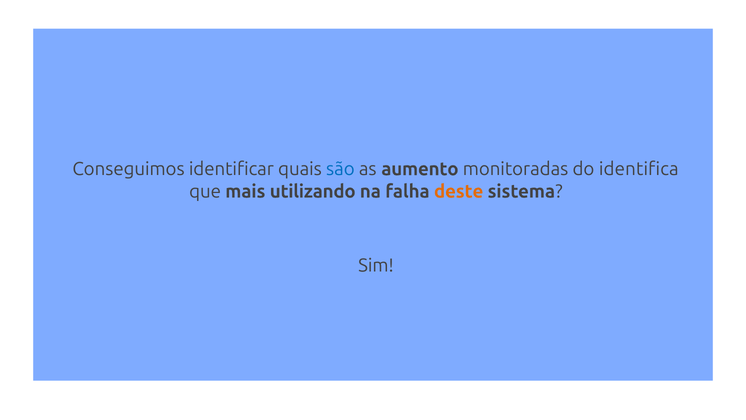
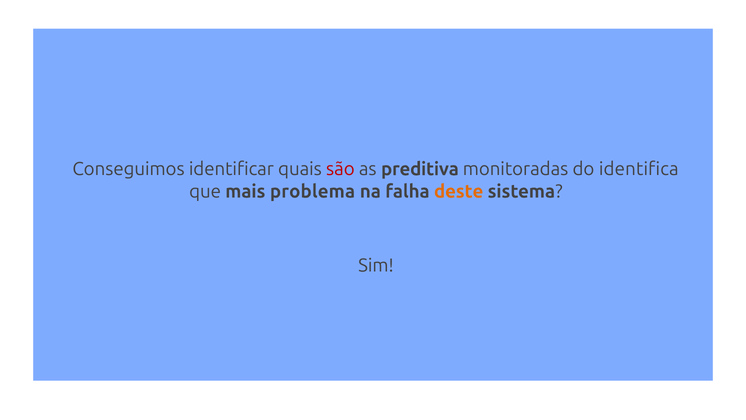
são colour: blue -> red
aumento: aumento -> preditiva
utilizando: utilizando -> problema
